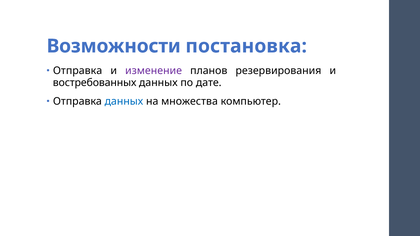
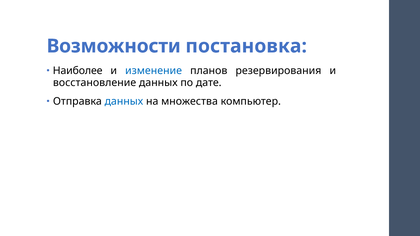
Отправка at (78, 71): Отправка -> Наиболее
изменение colour: purple -> blue
востребованных: востребованных -> восстановление
